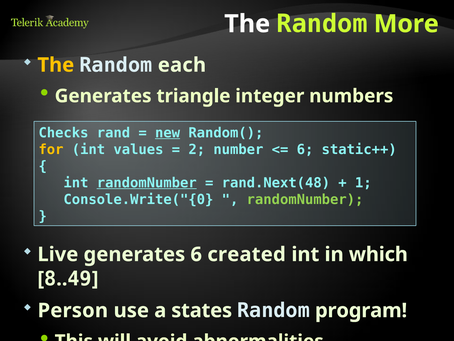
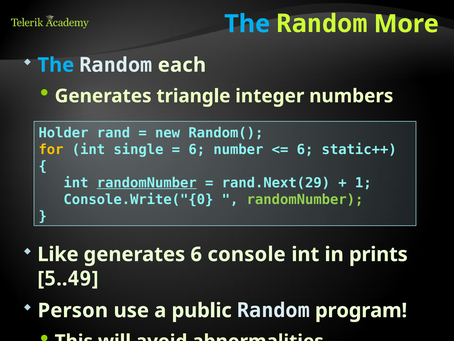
The at (247, 24) colour: white -> light blue
The at (56, 65) colour: yellow -> light blue
Checks: Checks -> Holder
new underline: present -> none
values: values -> single
2 at (197, 149): 2 -> 6
rand.Next(48: rand.Next(48 -> rand.Next(29
Live: Live -> Like
created: created -> console
which: which -> prints
8: 8 -> 5
states: states -> public
